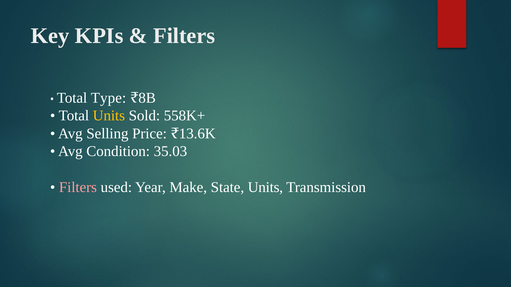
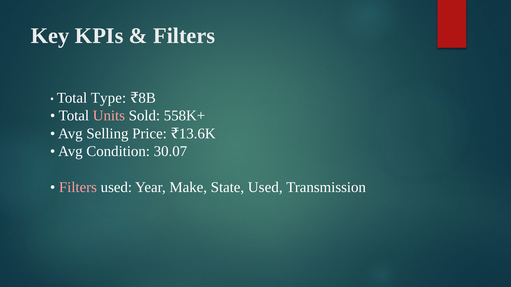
Units at (109, 116) colour: yellow -> pink
35.03: 35.03 -> 30.07
State Units: Units -> Used
